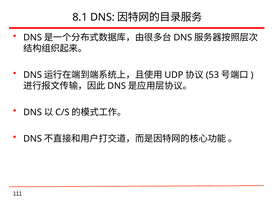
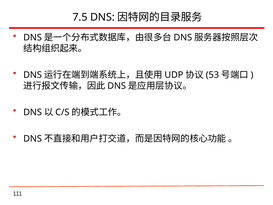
8.1: 8.1 -> 7.5
